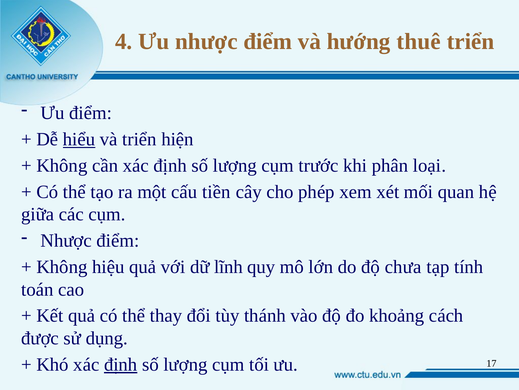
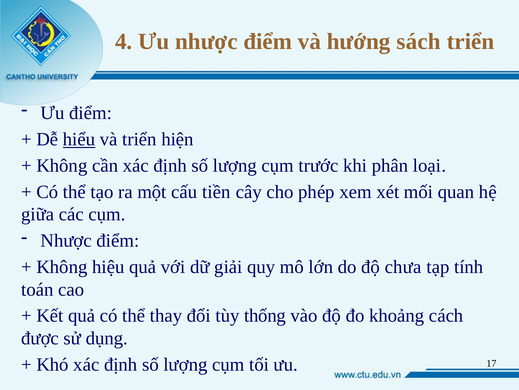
thuê: thuê -> sách
lĩnh: lĩnh -> giải
thánh: thánh -> thống
định at (121, 364) underline: present -> none
